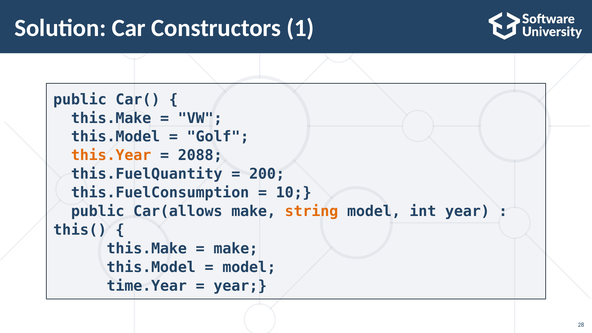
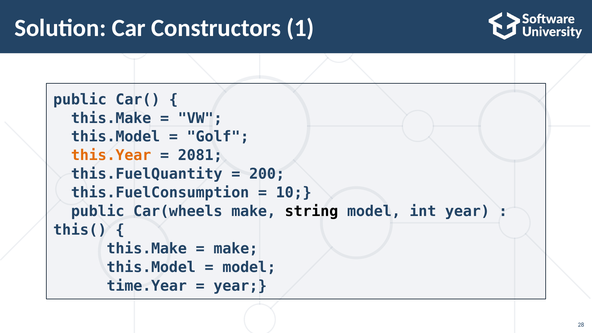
2088: 2088 -> 2081
Car(allows: Car(allows -> Car(wheels
string colour: orange -> black
